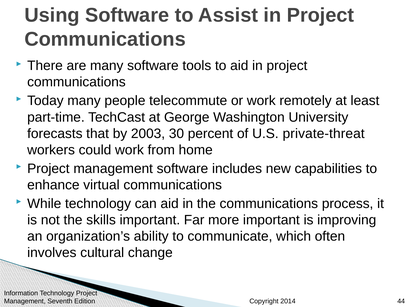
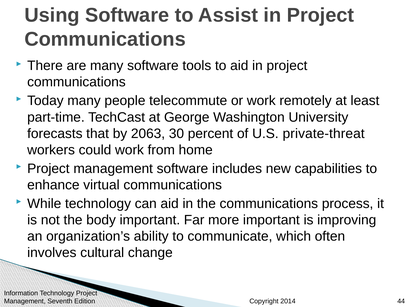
2003: 2003 -> 2063
skills: skills -> body
